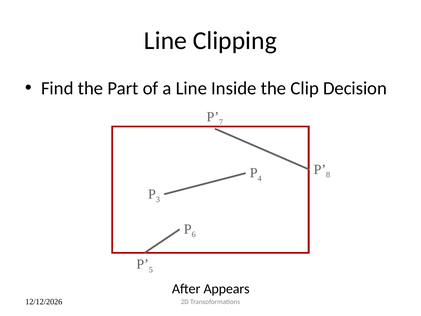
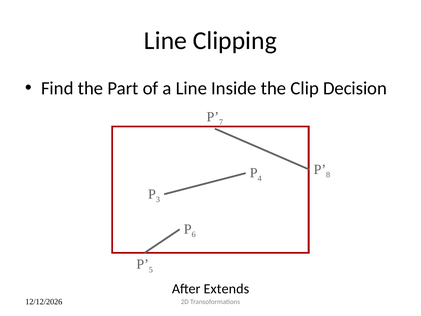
Appears: Appears -> Extends
